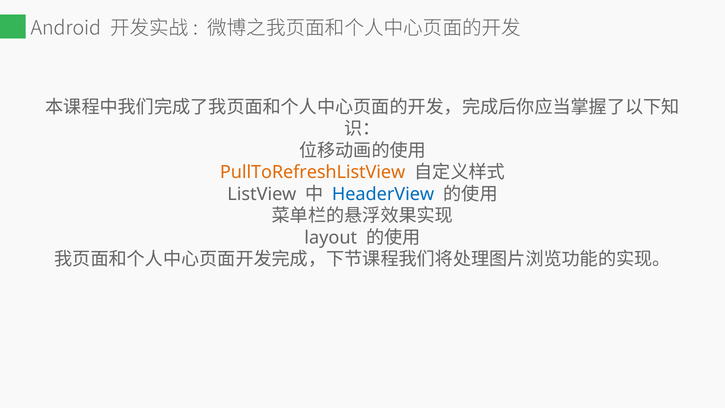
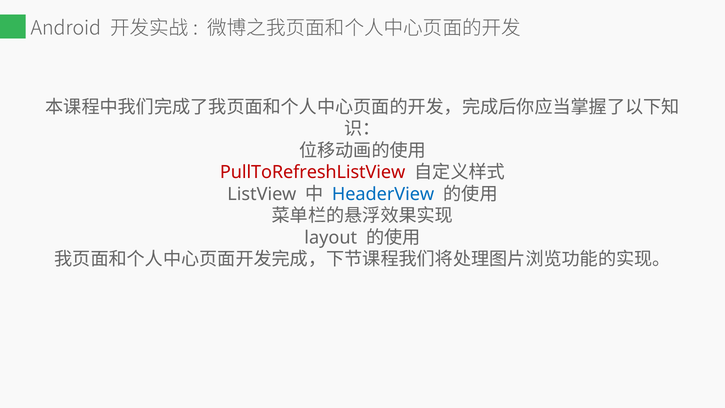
PullToRefreshListView colour: orange -> red
